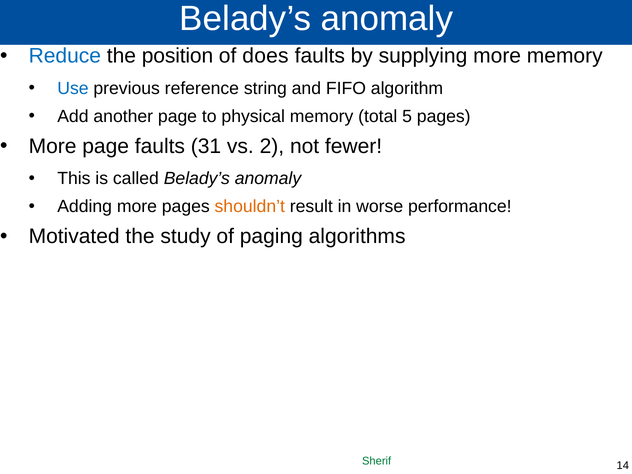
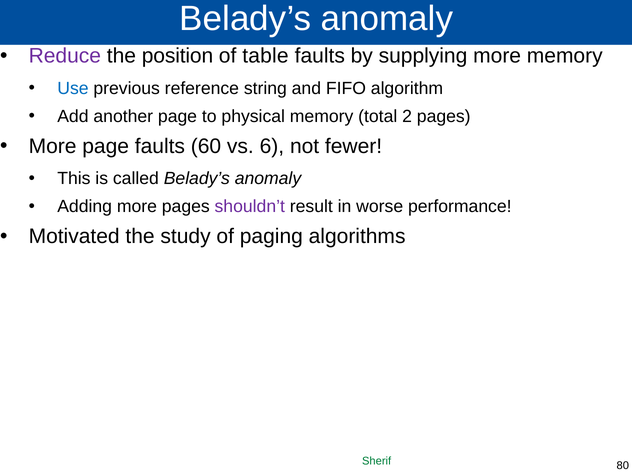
Reduce colour: blue -> purple
does: does -> table
5: 5 -> 2
31: 31 -> 60
2: 2 -> 6
shouldn’t colour: orange -> purple
14: 14 -> 80
